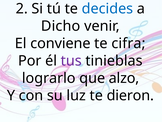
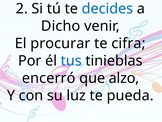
conviene: conviene -> procurar
tus colour: purple -> blue
lograrlo: lograrlo -> encerró
dieron: dieron -> pueda
